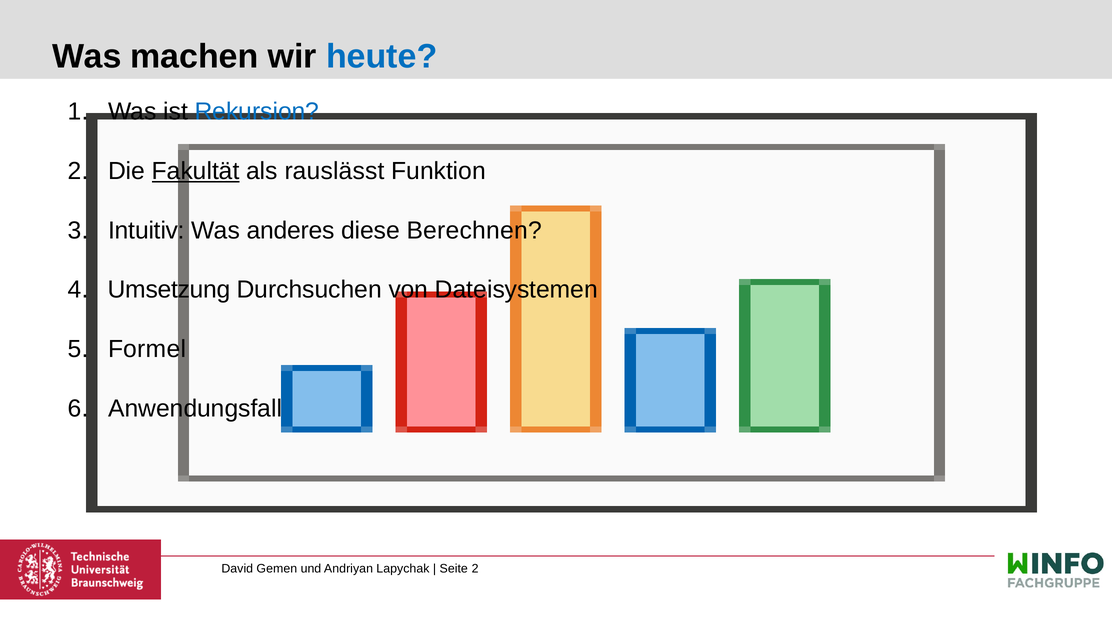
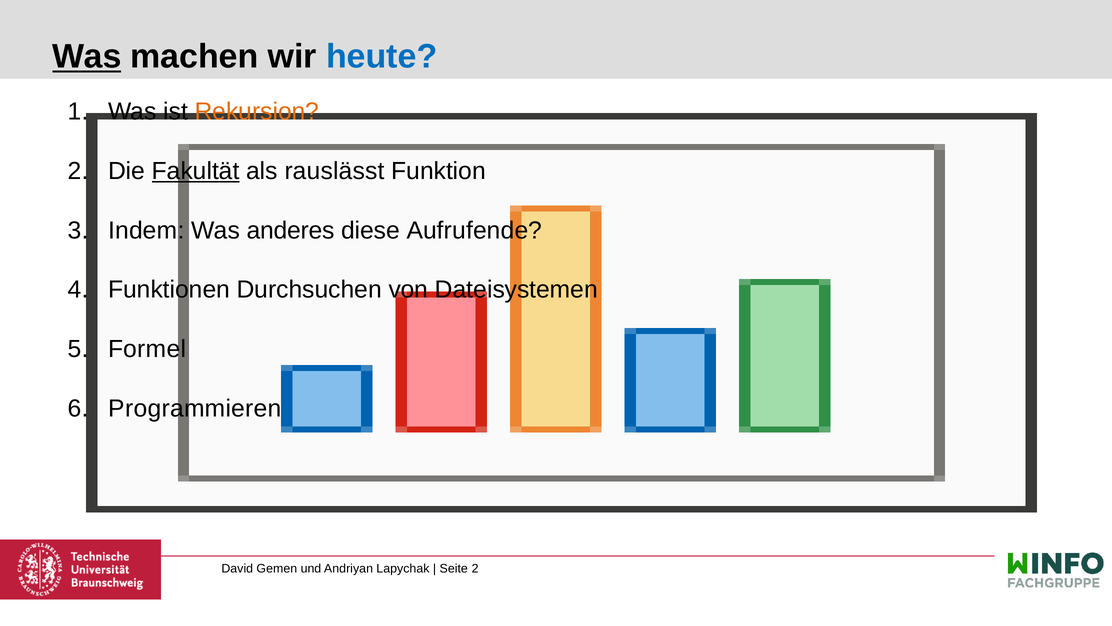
Was at (87, 57) underline: none -> present
Rekursion colour: blue -> orange
Intuitiv: Intuitiv -> Indem
Berechnen: Berechnen -> Aufrufende
Umsetzung: Umsetzung -> Funktionen
Anwendungsfall: Anwendungsfall -> Programmieren
